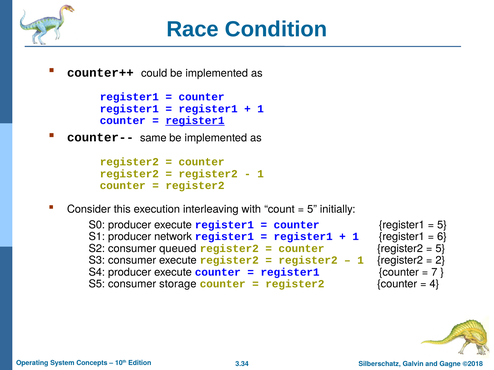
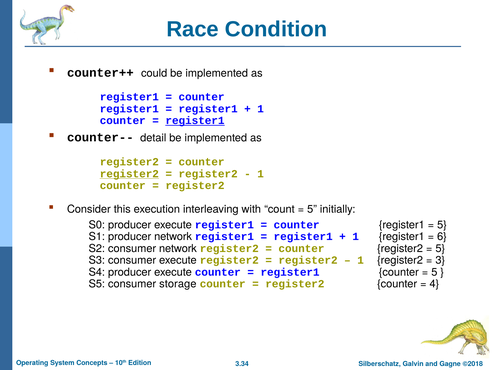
same: same -> detail
register2 at (129, 174) underline: none -> present
consumer queued: queued -> network
2: 2 -> 3
7 at (434, 272): 7 -> 5
